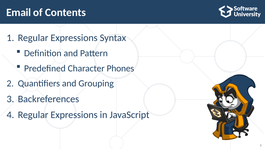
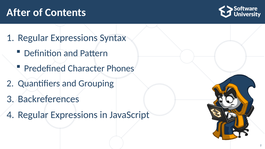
Email: Email -> After
